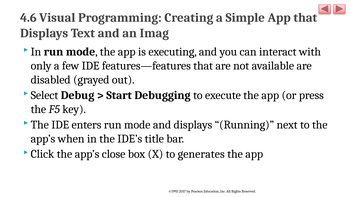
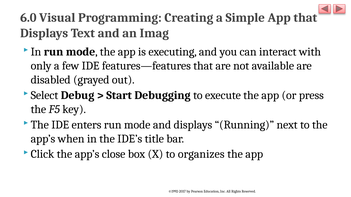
4.6: 4.6 -> 6.0
generates: generates -> organizes
